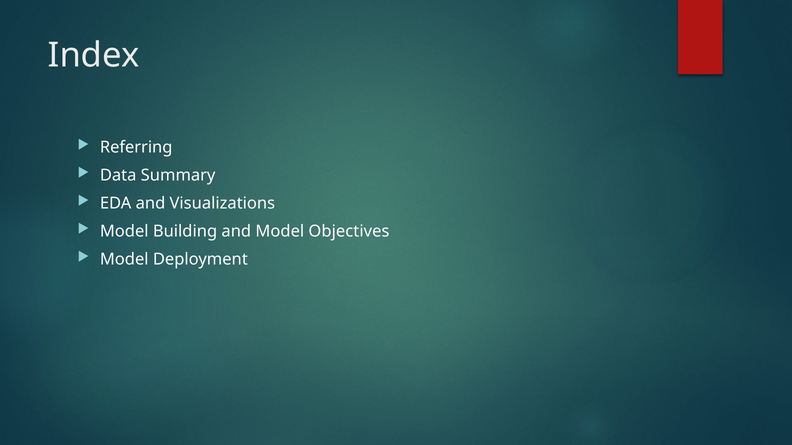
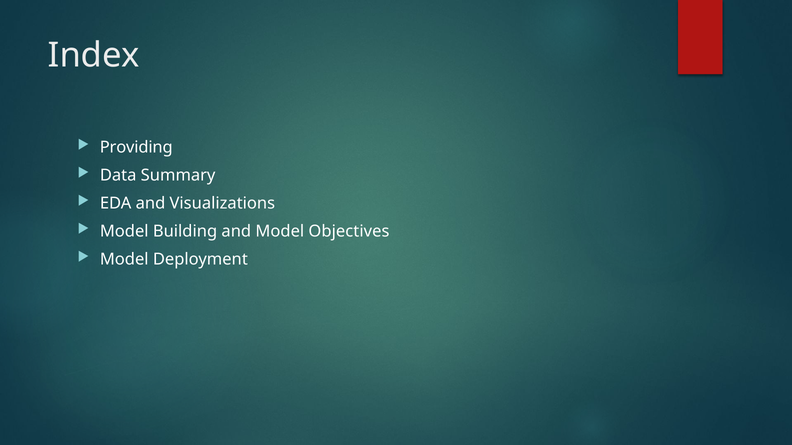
Referring: Referring -> Providing
